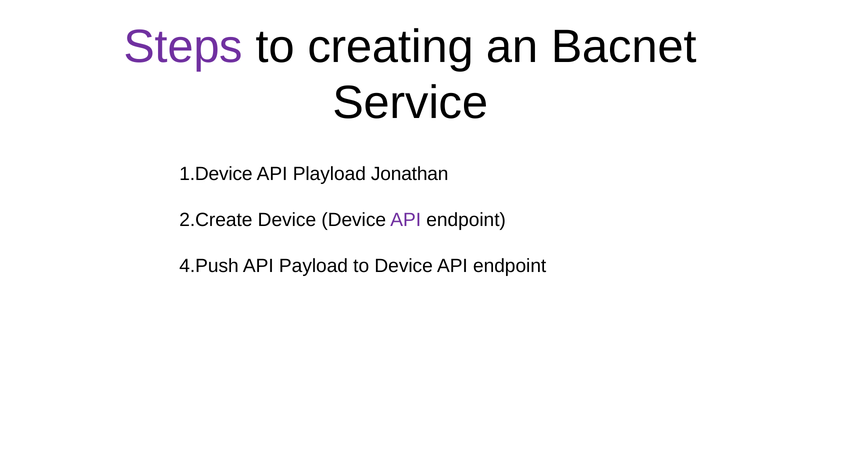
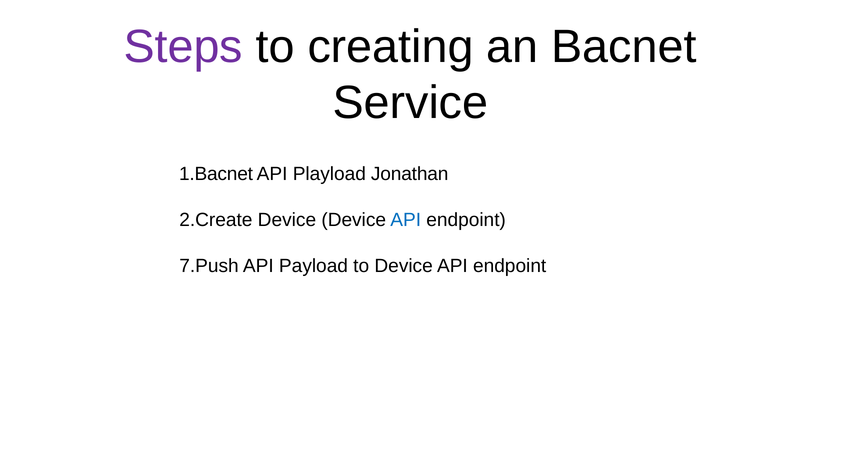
1.Device: 1.Device -> 1.Bacnet
API at (406, 220) colour: purple -> blue
4.Push: 4.Push -> 7.Push
